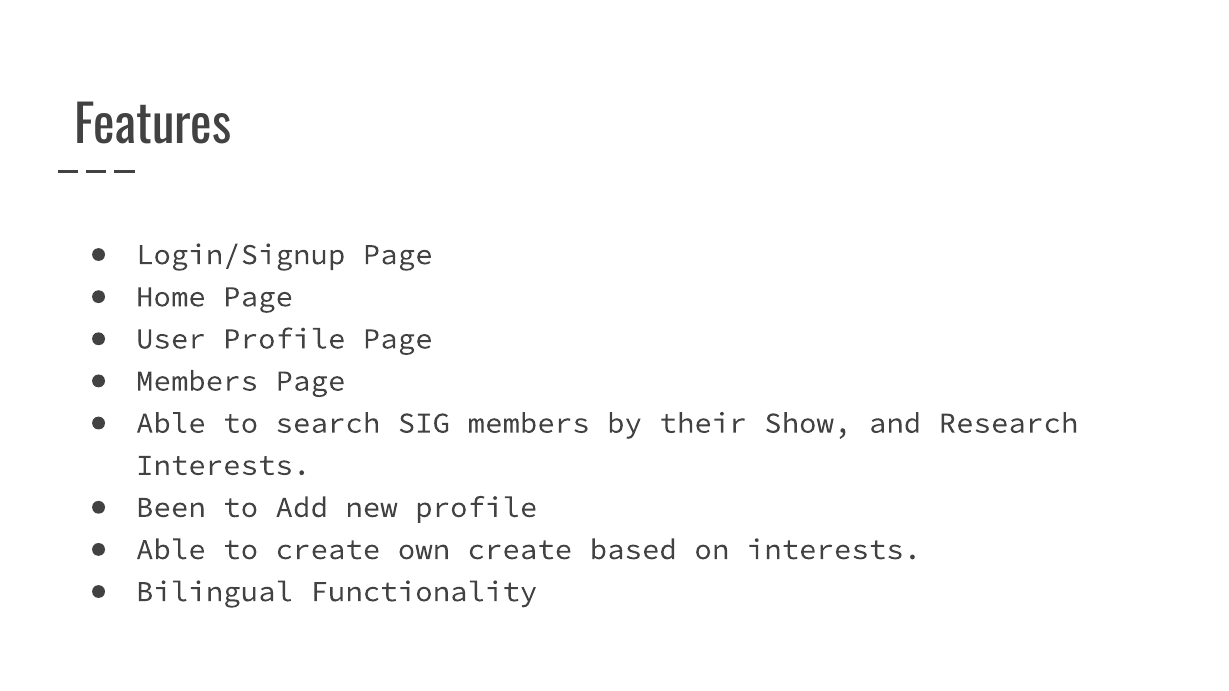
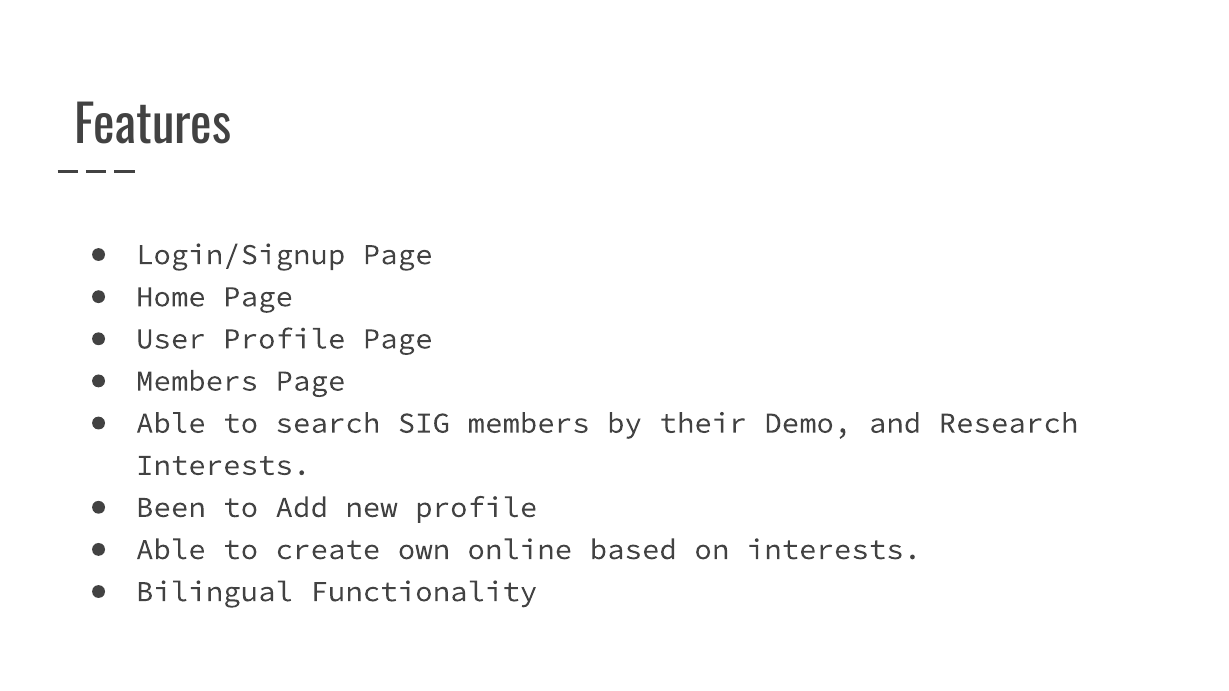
Show: Show -> Demo
own create: create -> online
